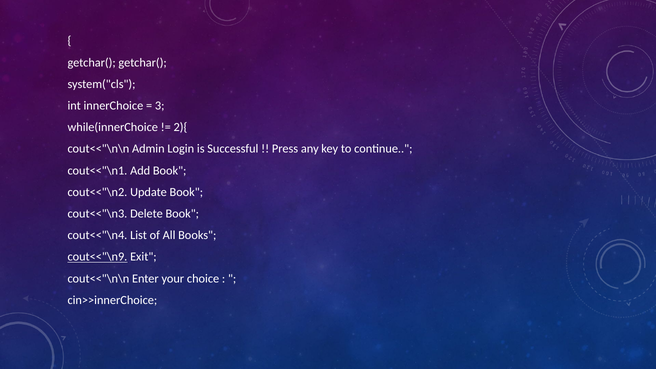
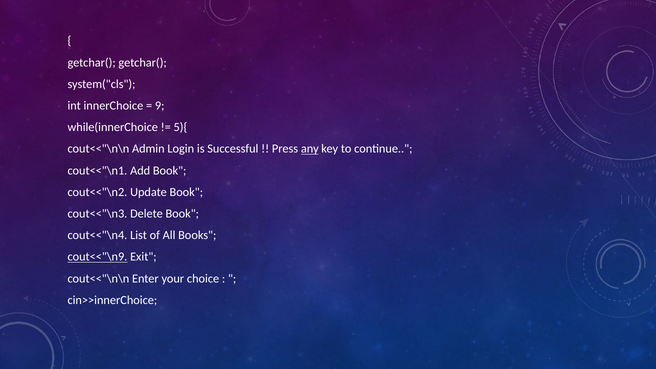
3: 3 -> 9
2){: 2){ -> 5){
any underline: none -> present
